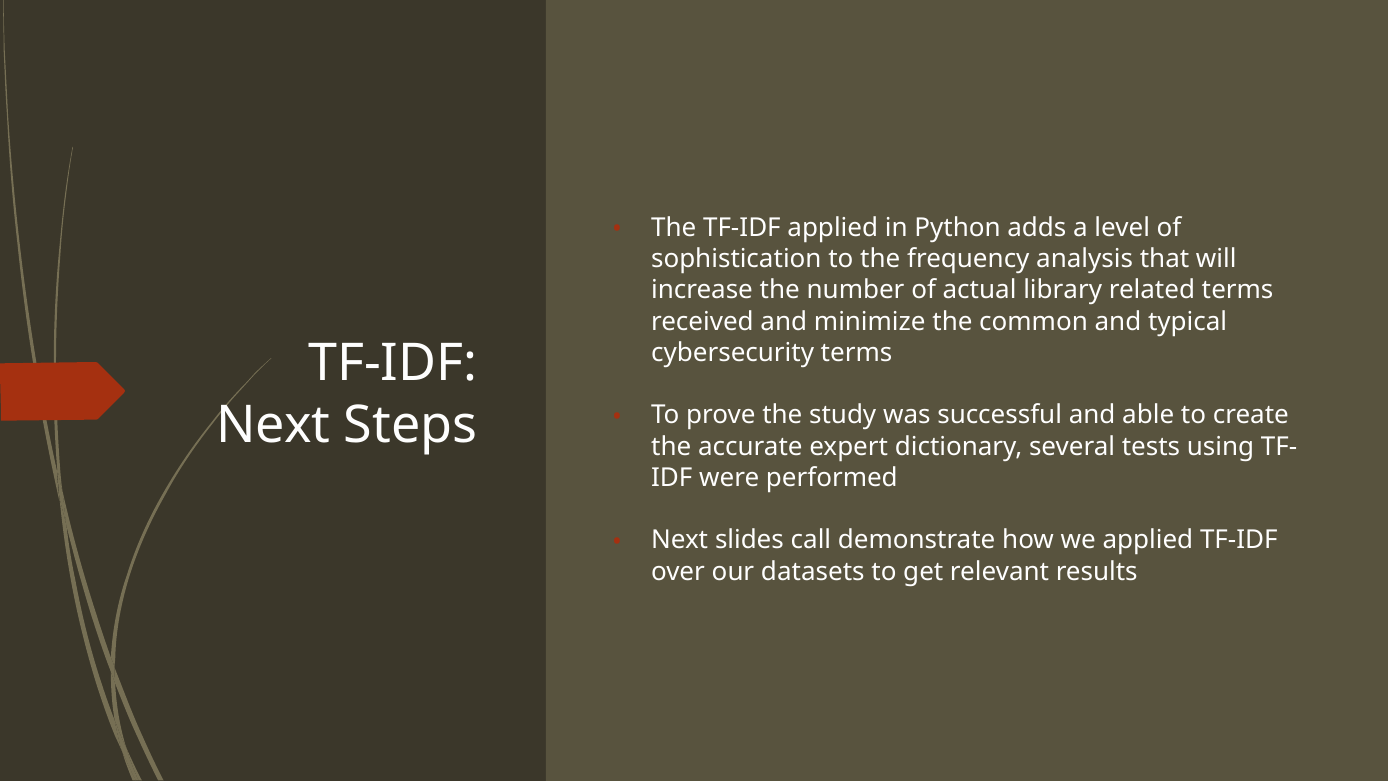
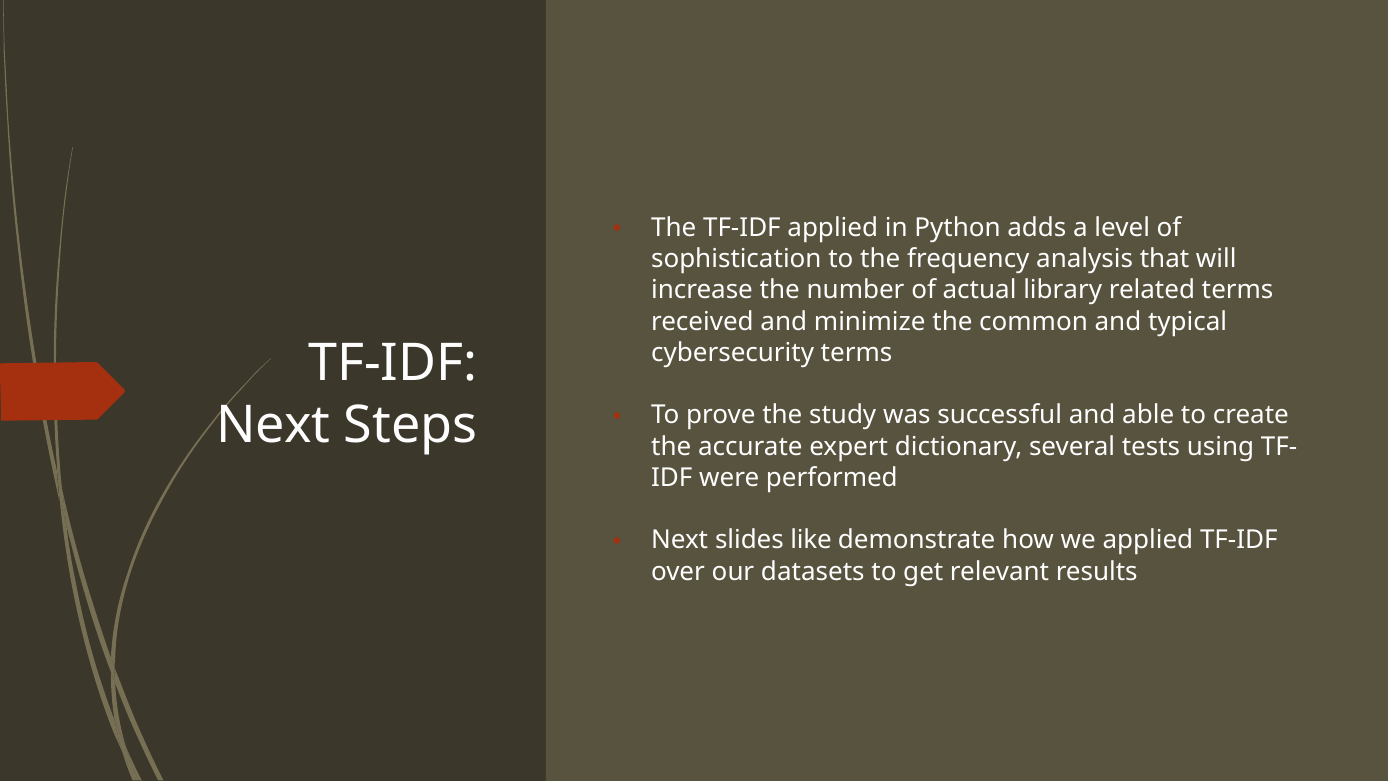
call: call -> like
